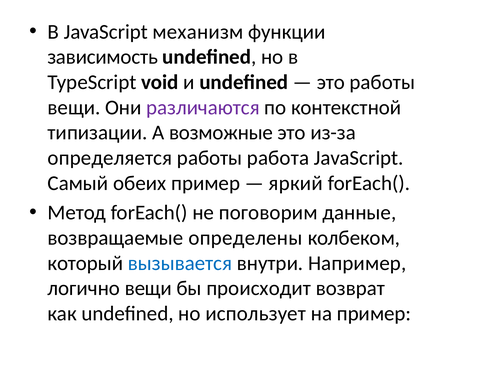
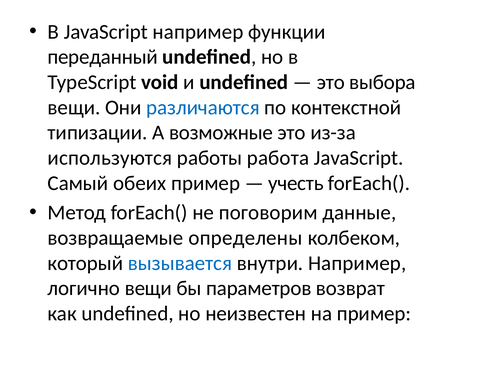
JavaScript механизм: механизм -> например
зависимость: зависимость -> переданный
это работы: работы -> выбора
различаются colour: purple -> blue
определяется: определяется -> используются
яркий: яркий -> учесть
происходит: происходит -> параметров
использует: использует -> неизвестен
